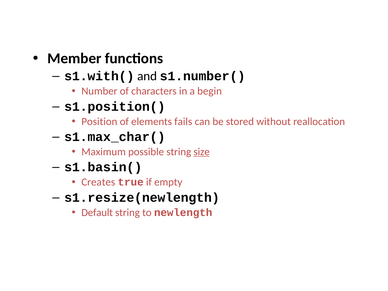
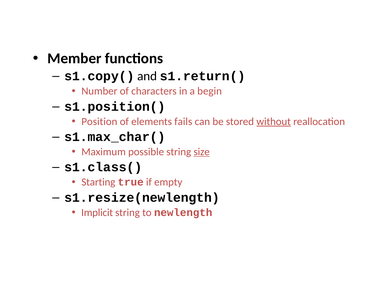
s1.with(: s1.with( -> s1.copy(
s1.number(: s1.number( -> s1.return(
without underline: none -> present
s1.basin(: s1.basin( -> s1.class(
Creates: Creates -> Starting
Default: Default -> Implicit
